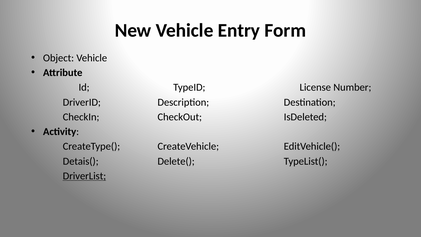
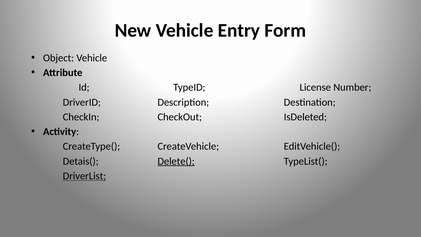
Delete( underline: none -> present
